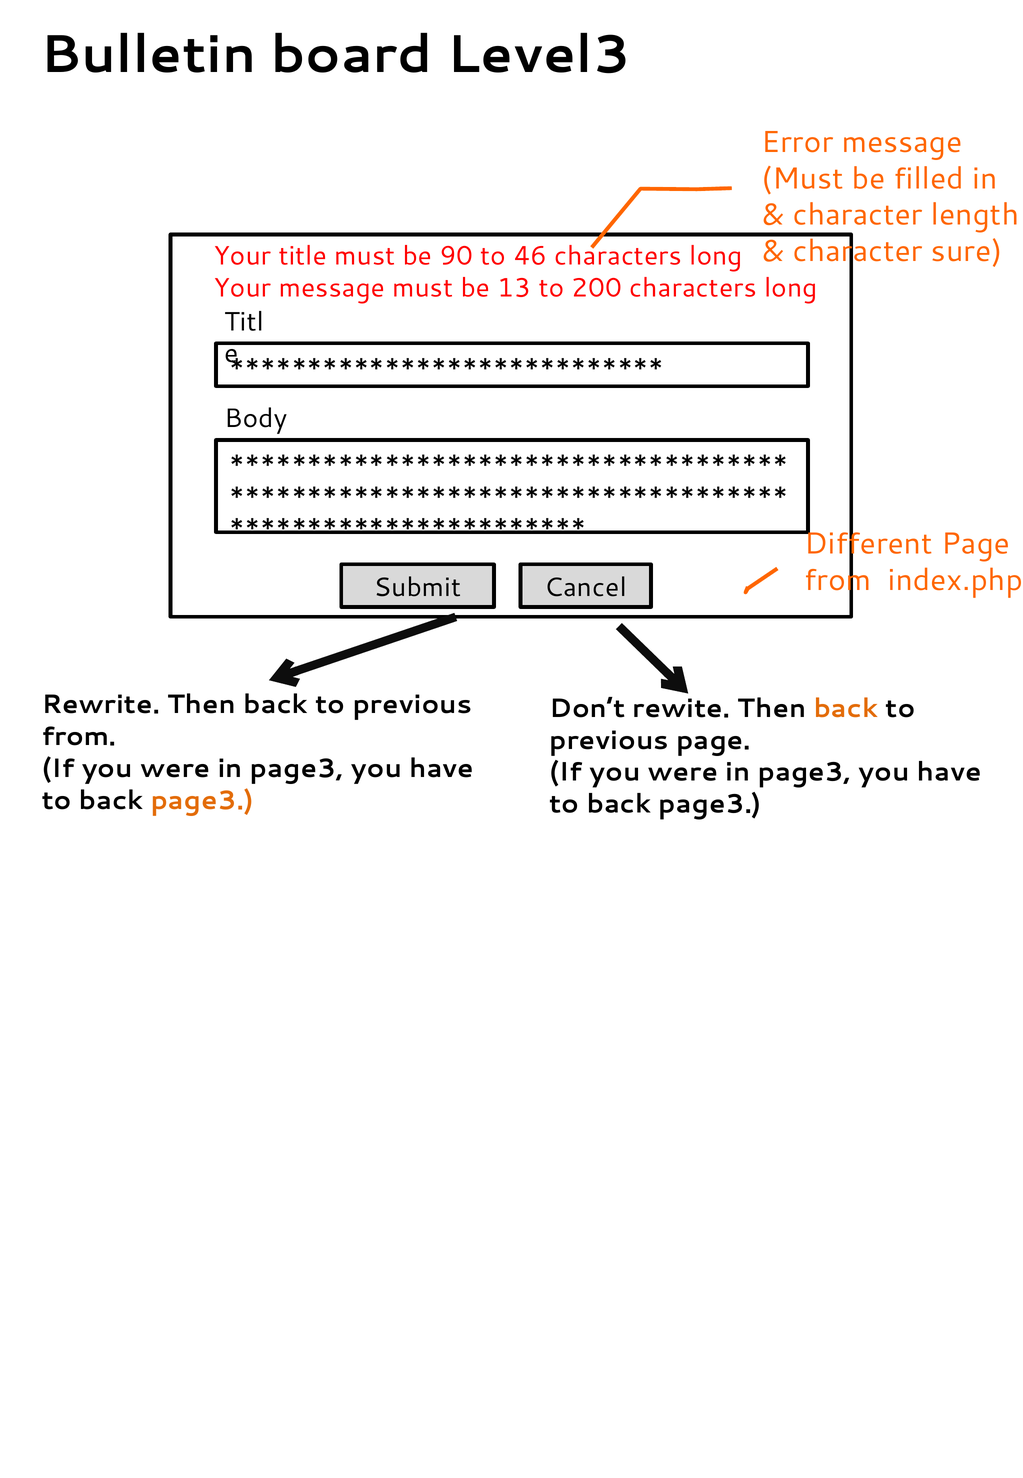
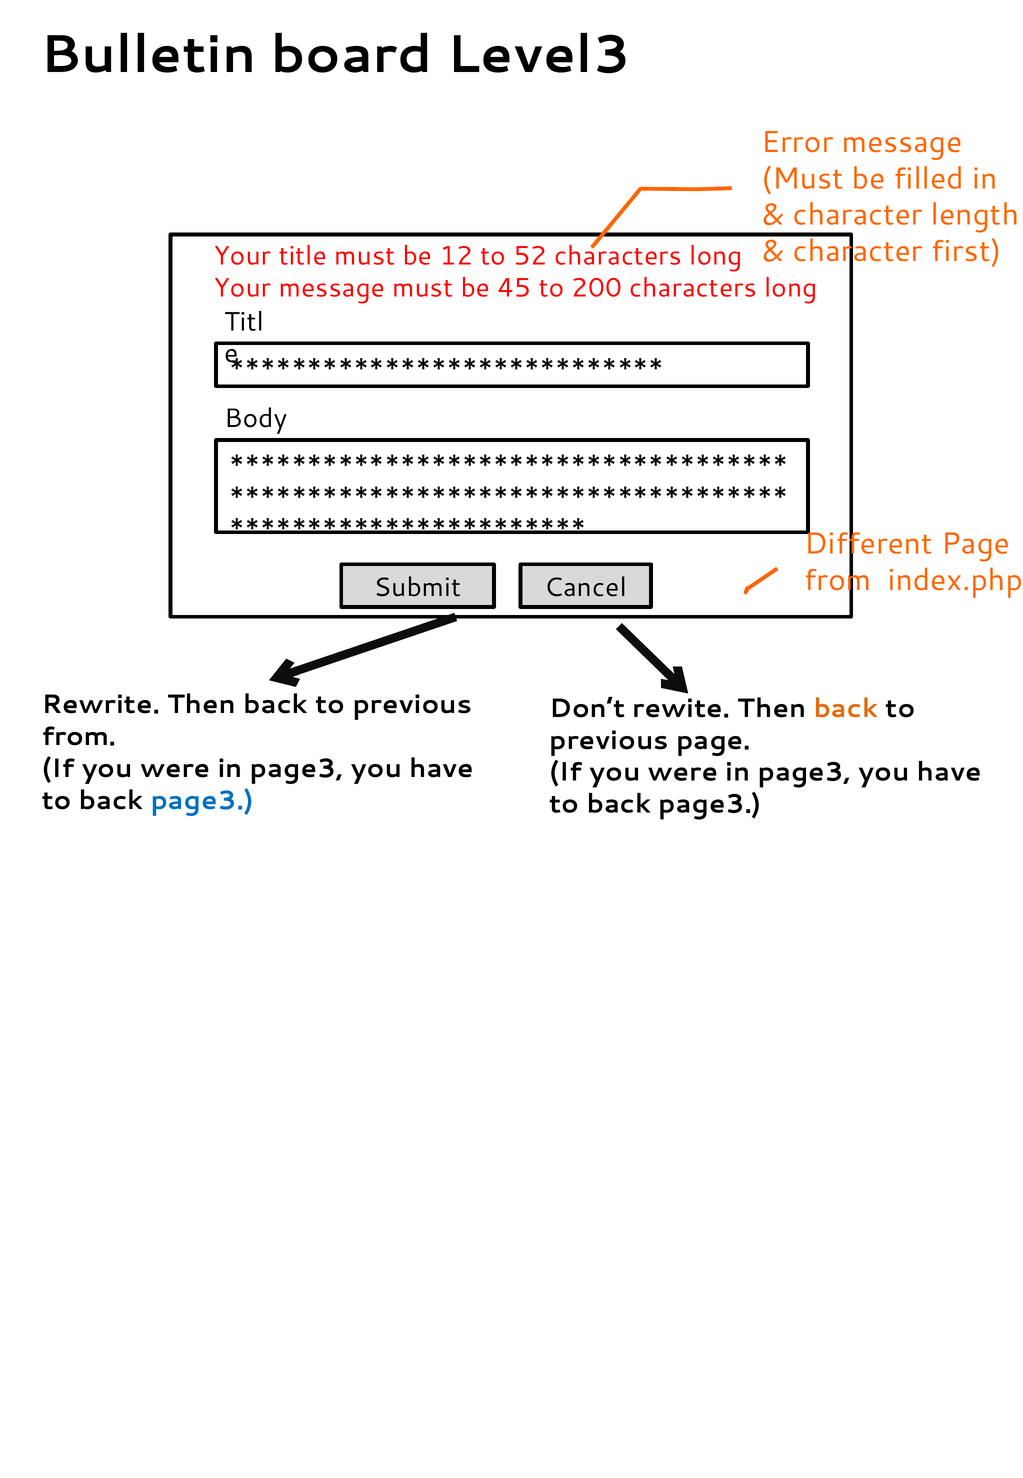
sure: sure -> first
90: 90 -> 12
46: 46 -> 52
13: 13 -> 45
page3 at (202, 800) colour: orange -> blue
